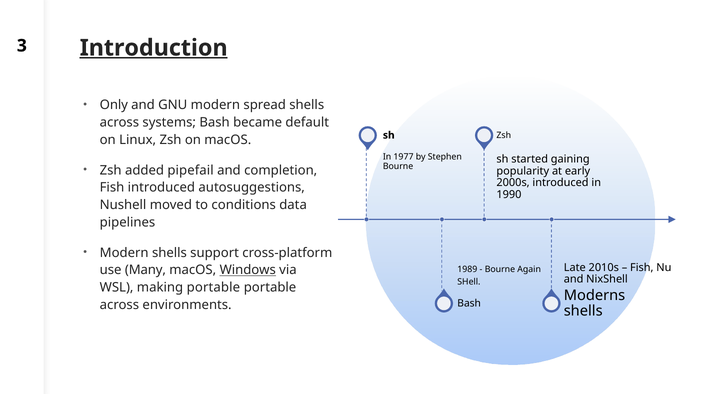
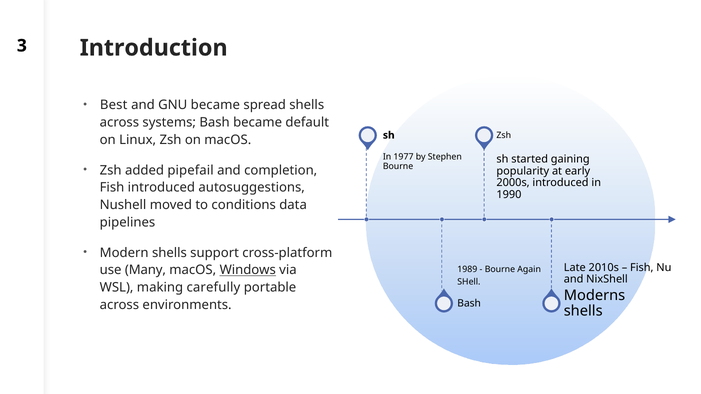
Introduction underline: present -> none
Only: Only -> Best
GNU modern: modern -> became
making portable: portable -> carefully
